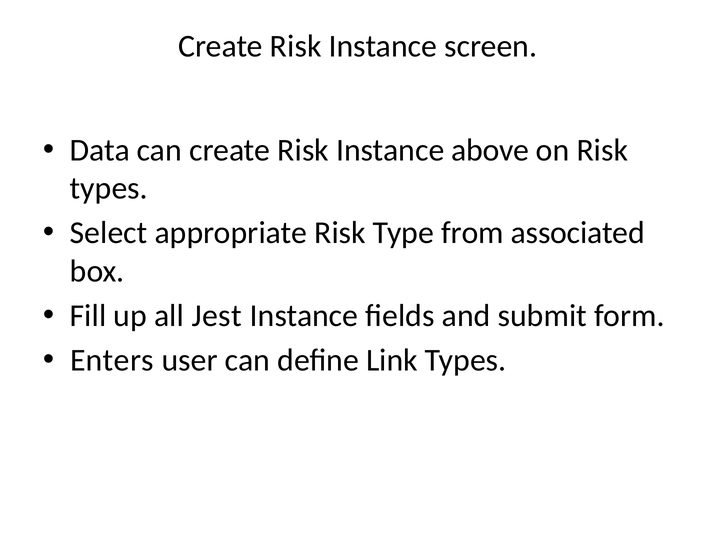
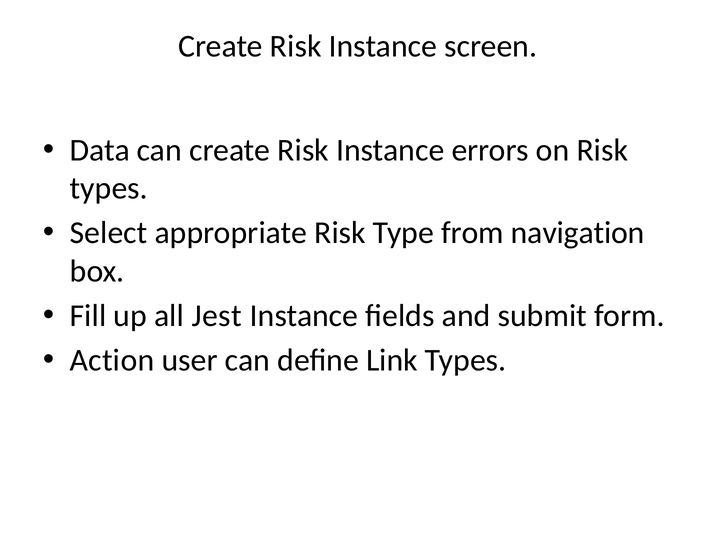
above: above -> errors
associated: associated -> navigation
Enters: Enters -> Action
